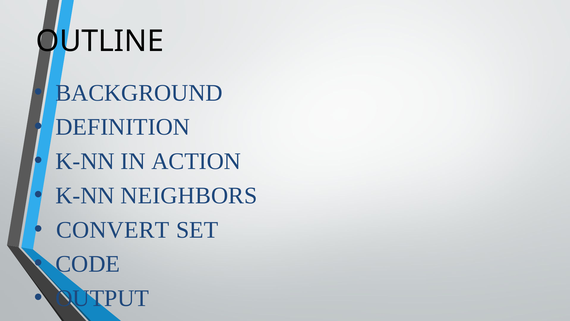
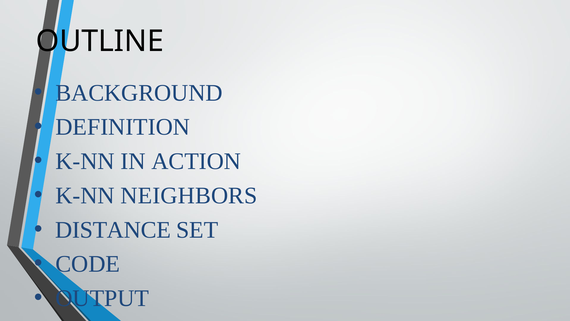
CONVERT: CONVERT -> DISTANCE
